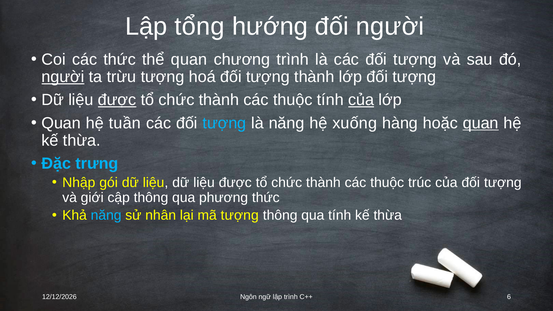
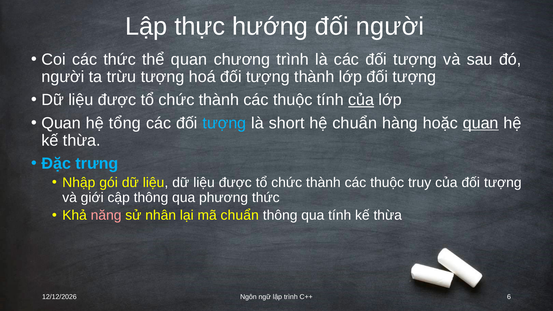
tổng: tổng -> thực
người at (63, 77) underline: present -> none
được at (117, 100) underline: present -> none
tuần: tuần -> tổng
là năng: năng -> short
hệ xuống: xuống -> chuẩn
trúc: trúc -> truy
năng at (106, 215) colour: light blue -> pink
mã tượng: tượng -> chuẩn
